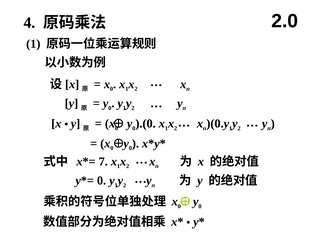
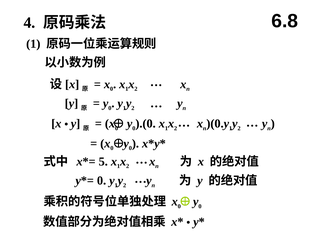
2.0: 2.0 -> 6.8
7: 7 -> 5
